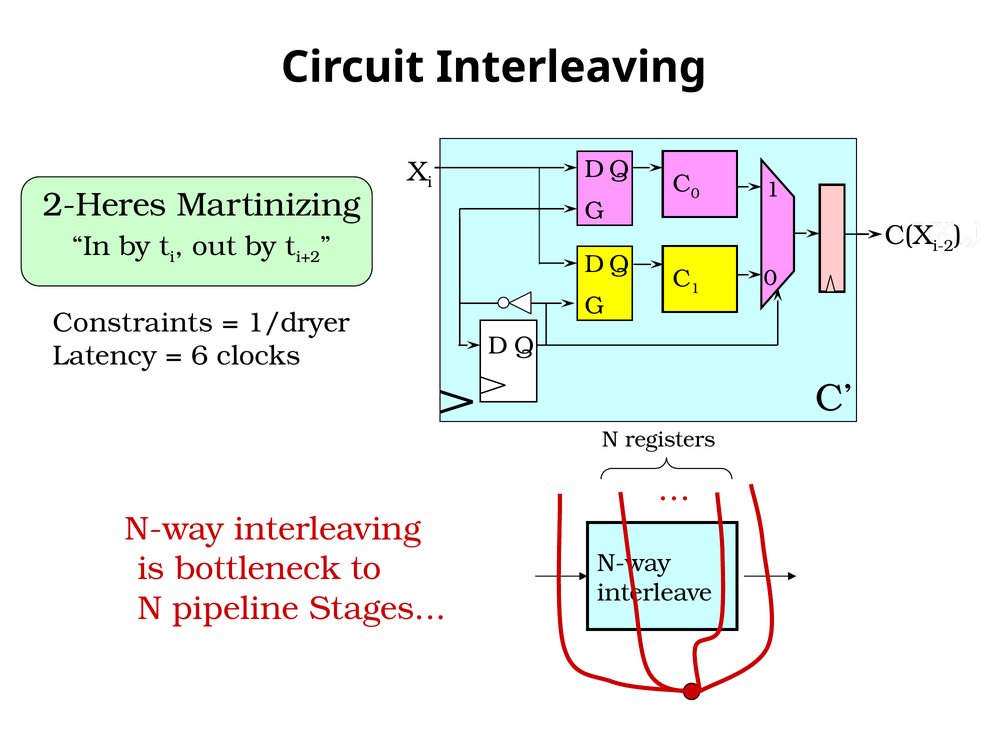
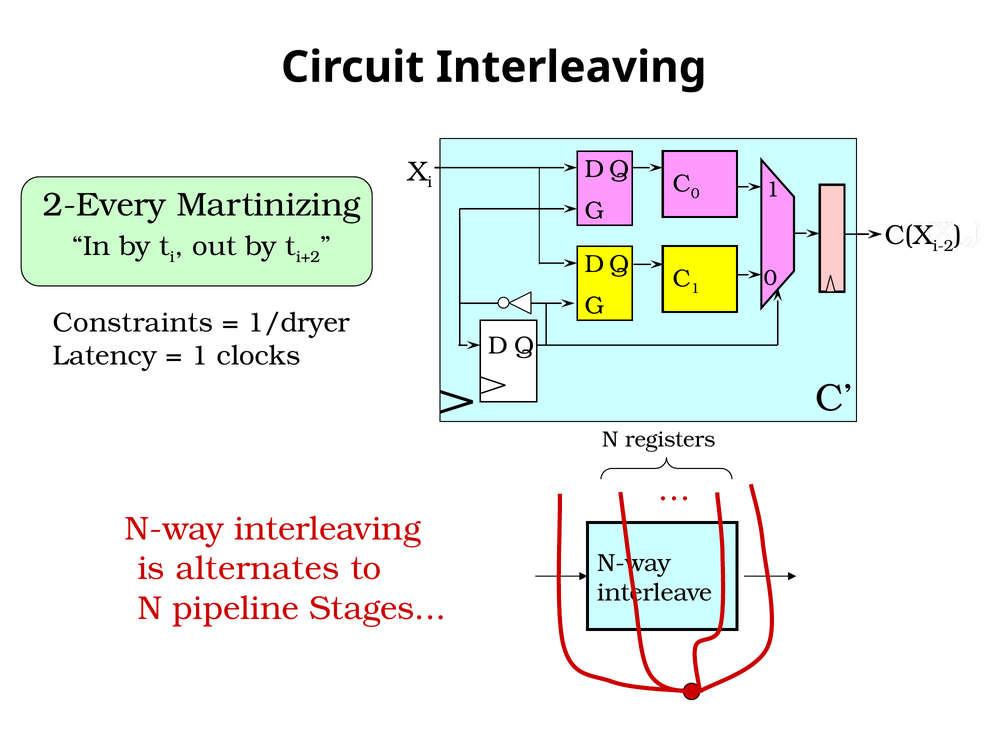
2-Heres: 2-Heres -> 2-Every
6 at (200, 356): 6 -> 1
bottleneck: bottleneck -> alternates
